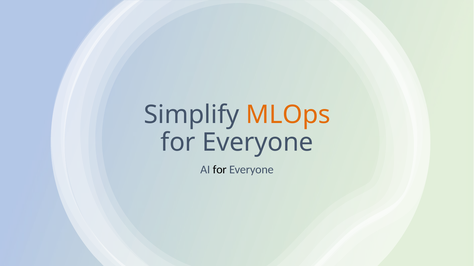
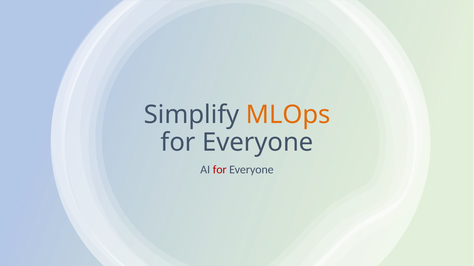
for at (220, 170) colour: black -> red
